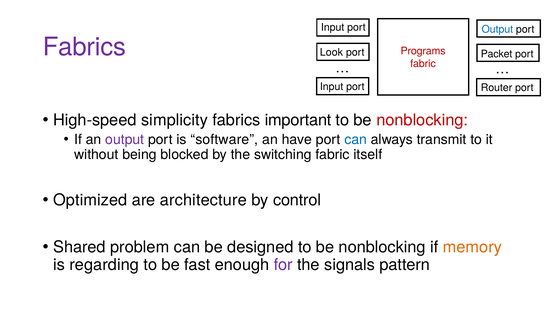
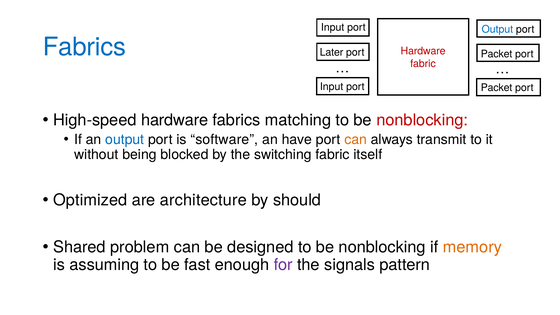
Fabrics at (84, 47) colour: purple -> blue
Programs at (423, 51): Programs -> Hardware
Look: Look -> Later
Router at (496, 88): Router -> Packet
High-speed simplicity: simplicity -> hardware
important: important -> matching
output at (125, 139) colour: purple -> blue
can at (356, 139) colour: blue -> orange
control: control -> should
regarding: regarding -> assuming
